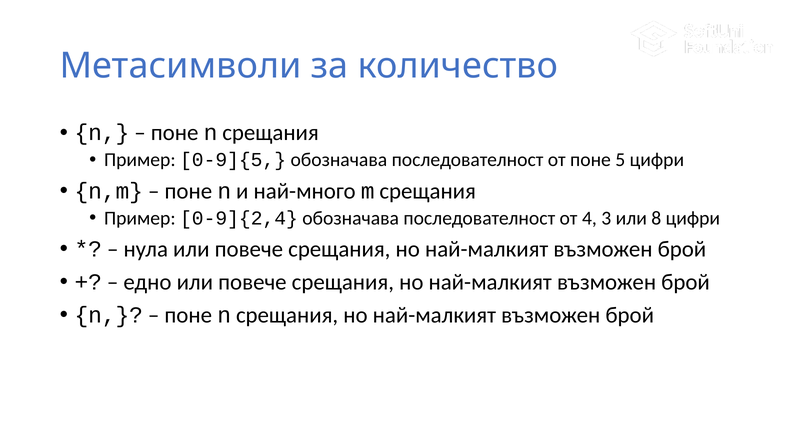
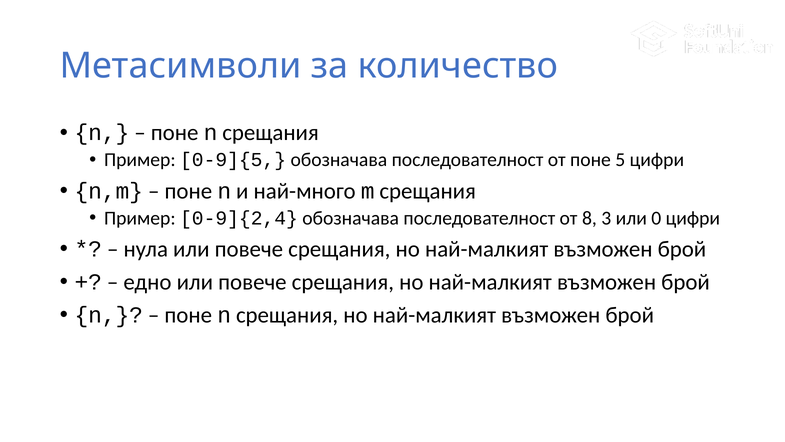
4: 4 -> 8
8: 8 -> 0
